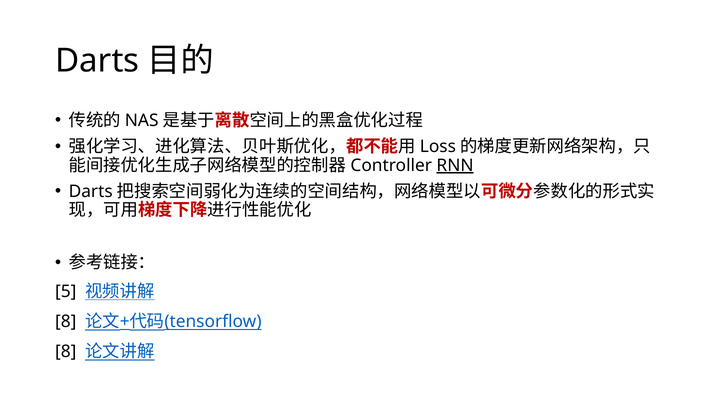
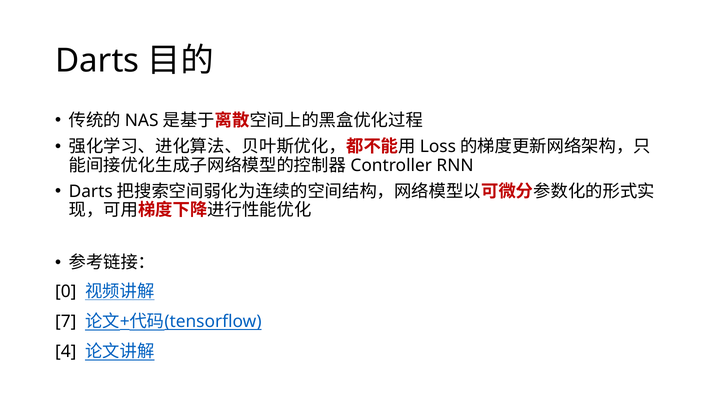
RNN underline: present -> none
5: 5 -> 0
8 at (66, 321): 8 -> 7
8 at (66, 351): 8 -> 4
